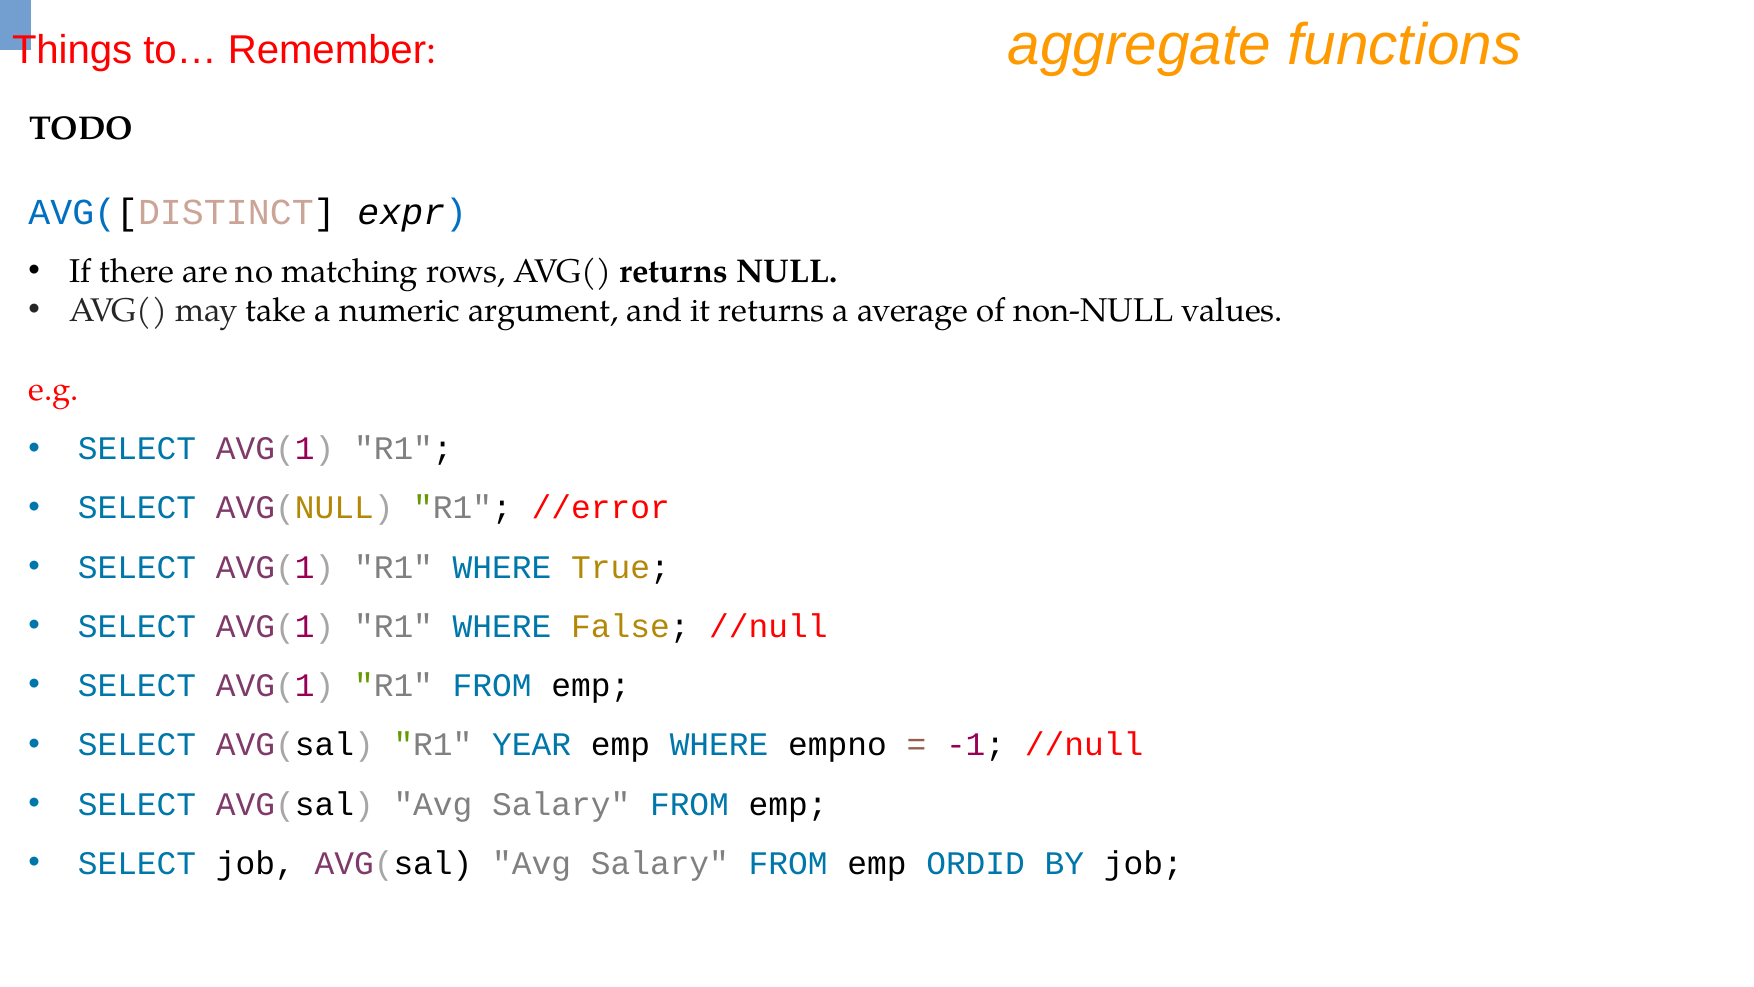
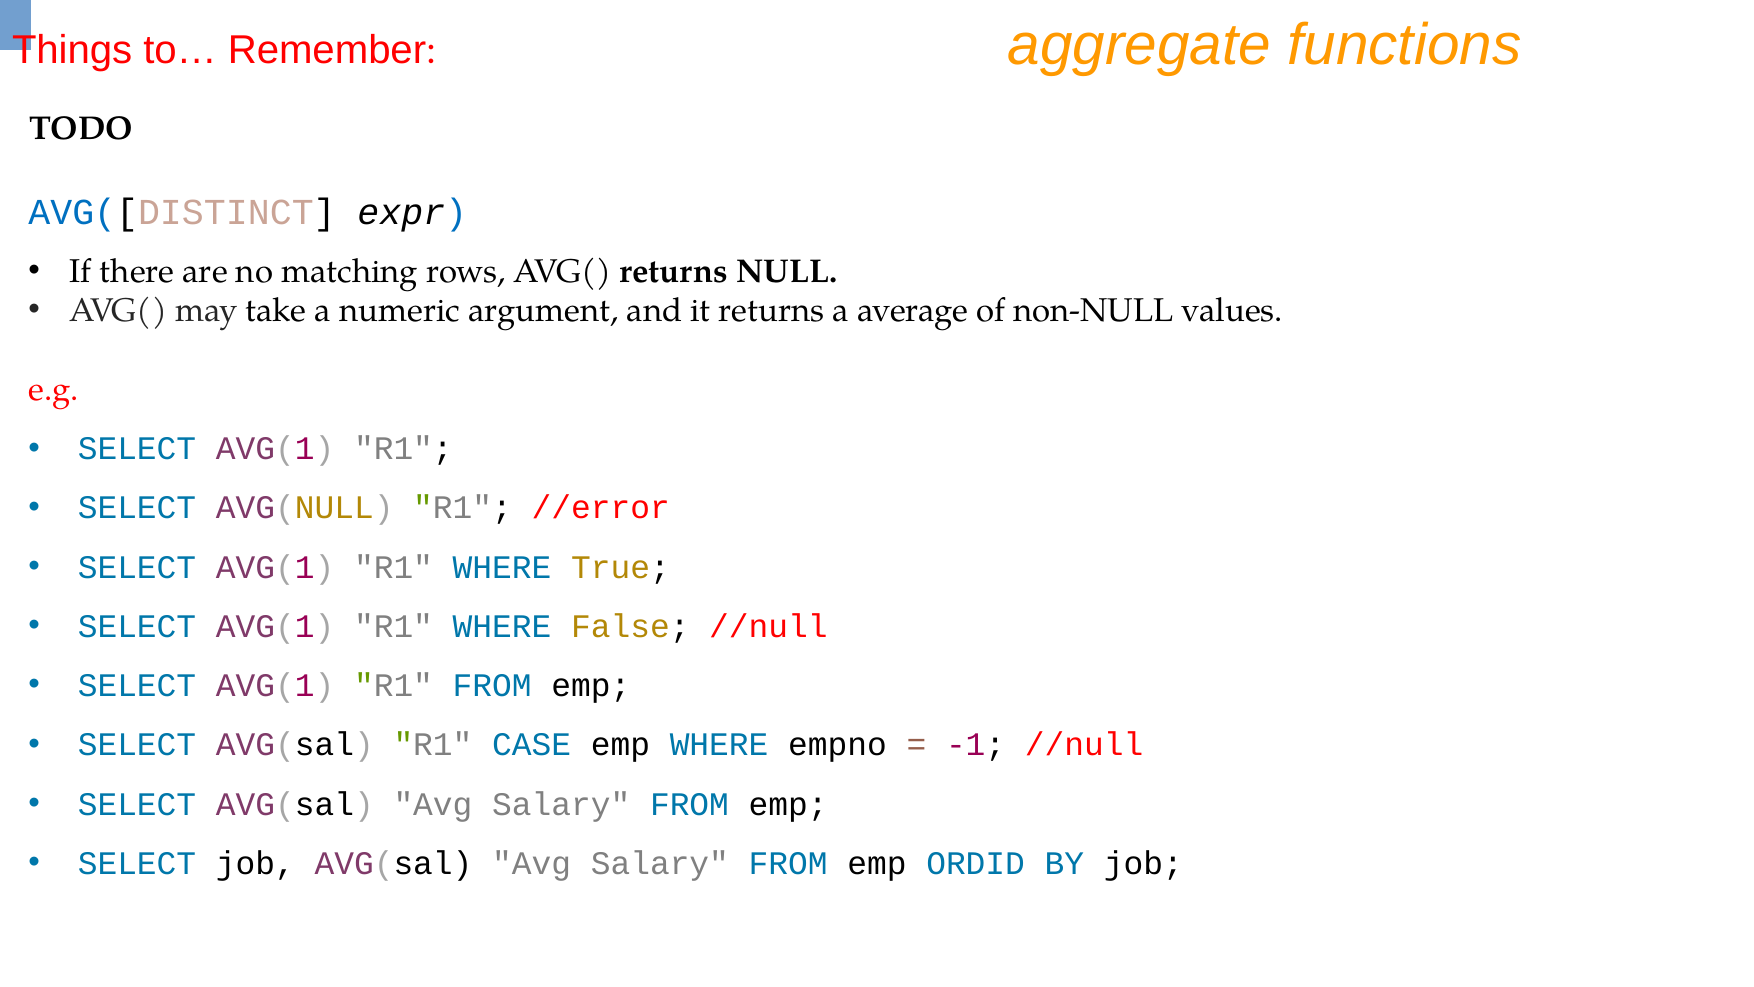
YEAR: YEAR -> CASE
